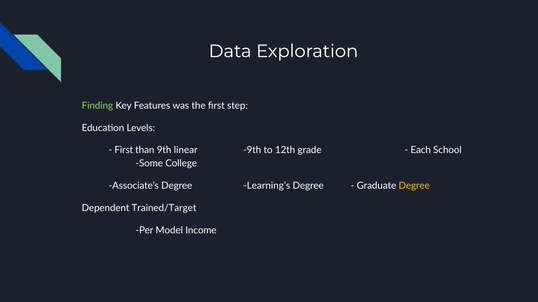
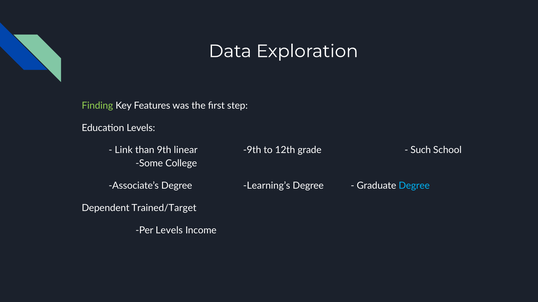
First at (124, 150): First -> Link
Each: Each -> Such
Degree at (414, 186) colour: yellow -> light blue
Per Model: Model -> Levels
